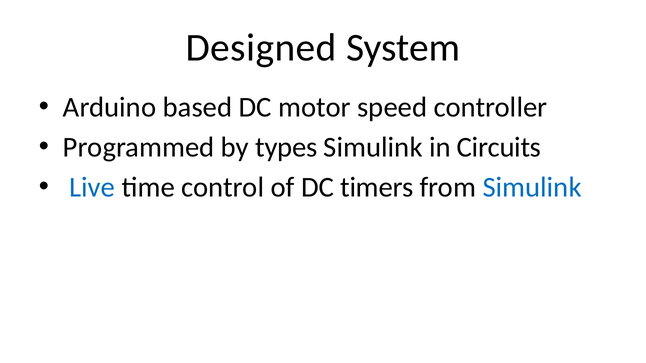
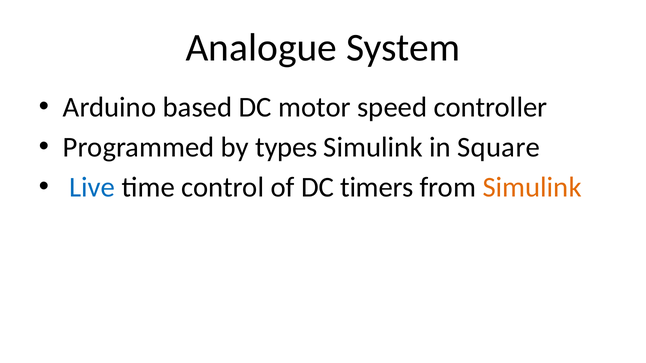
Designed: Designed -> Analogue
Circuits: Circuits -> Square
Simulink at (532, 188) colour: blue -> orange
